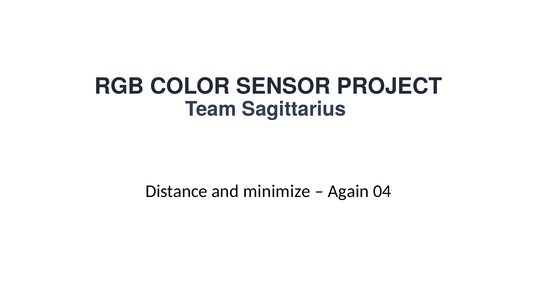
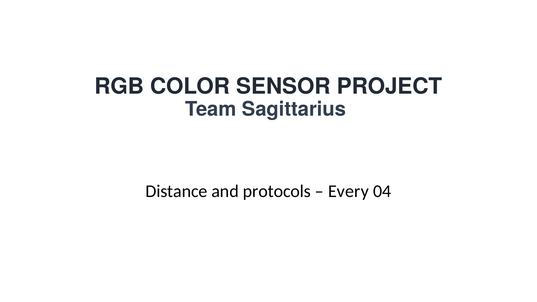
minimize: minimize -> protocols
Again: Again -> Every
